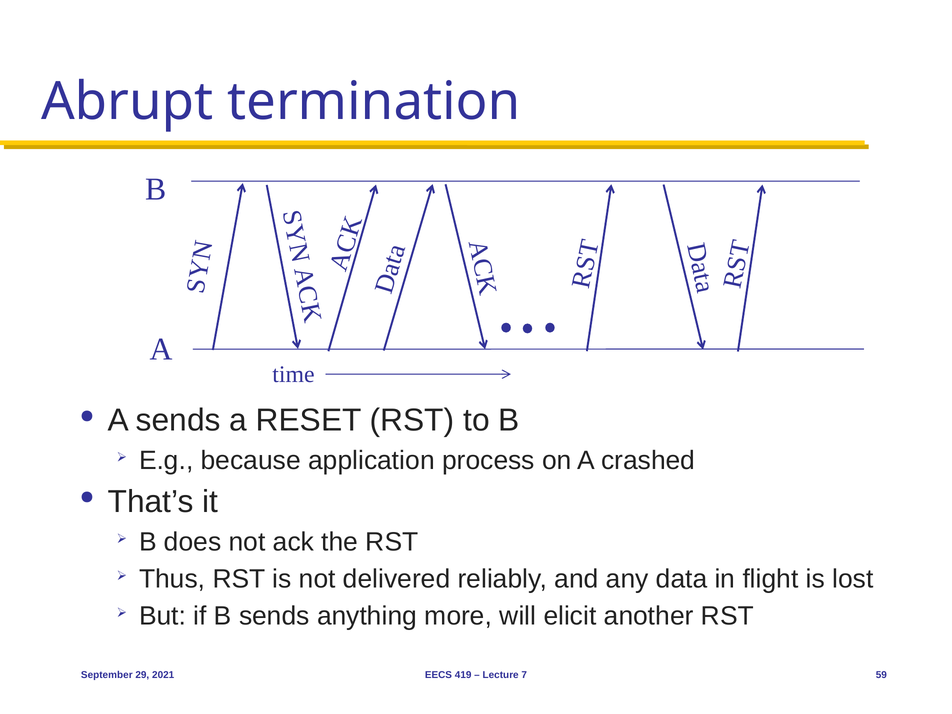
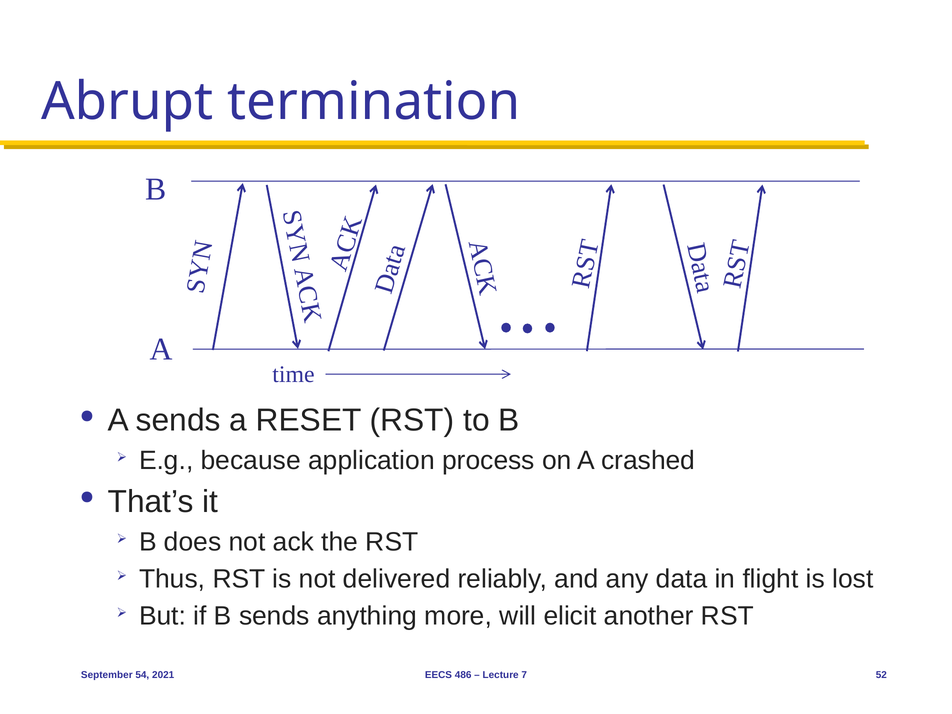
29: 29 -> 54
419: 419 -> 486
59: 59 -> 52
